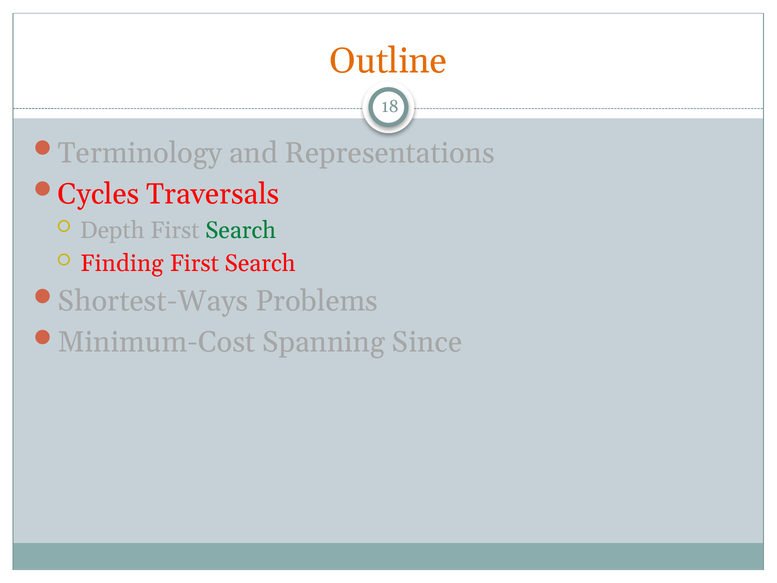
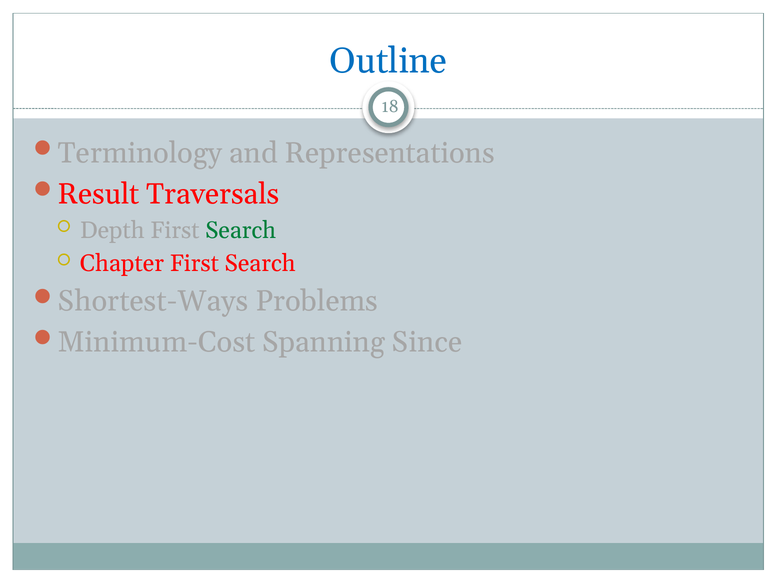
Outline colour: orange -> blue
Cycles: Cycles -> Result
Finding: Finding -> Chapter
